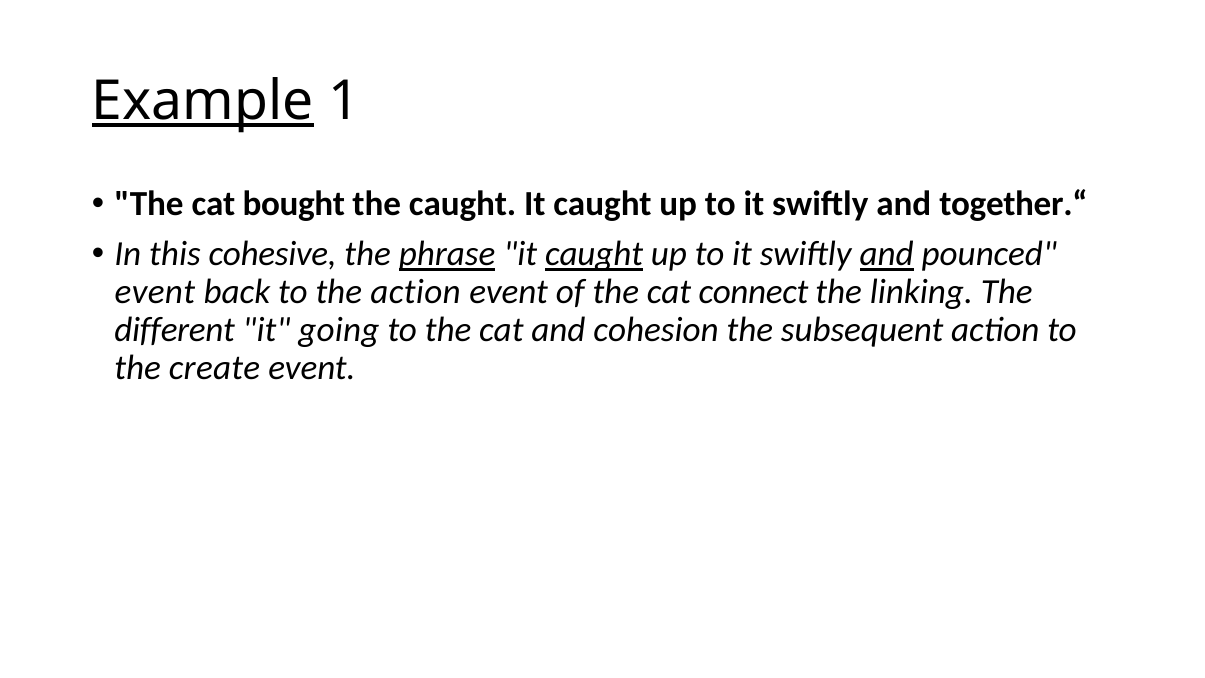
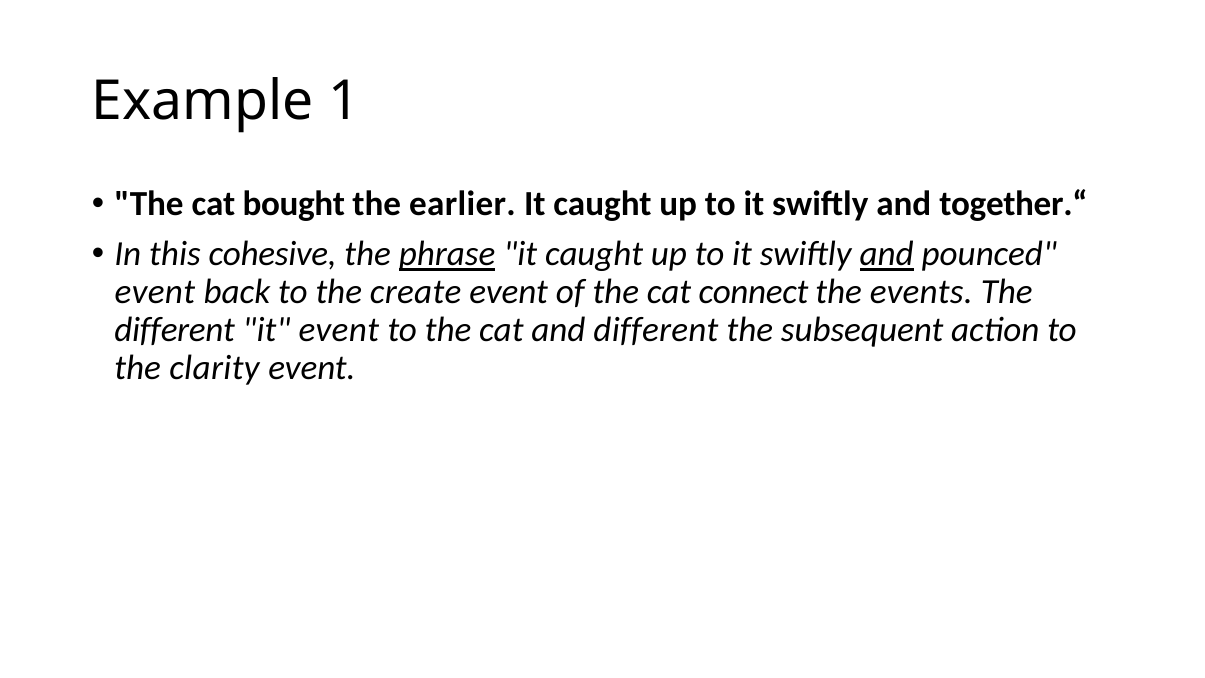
Example underline: present -> none
the caught: caught -> earlier
caught at (594, 254) underline: present -> none
the action: action -> create
linking: linking -> events
it going: going -> event
and cohesion: cohesion -> different
create: create -> clarity
